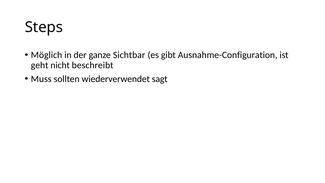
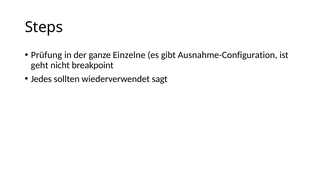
Möglich: Möglich -> Prüfung
Sichtbar: Sichtbar -> Einzelne
beschreibt: beschreibt -> breakpoint
Muss: Muss -> Jedes
